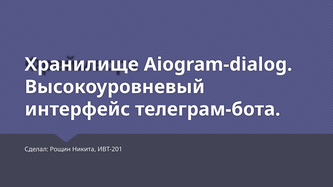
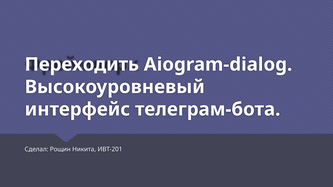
Хранилище: Хранилище -> Переходить
